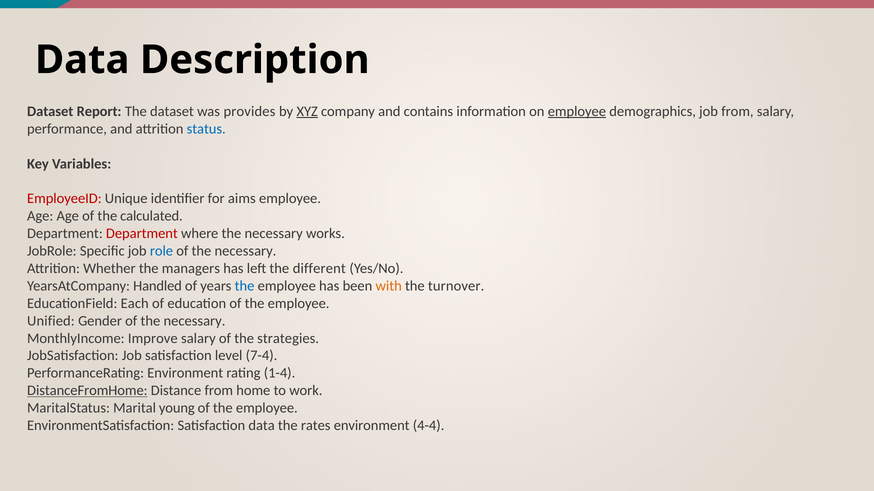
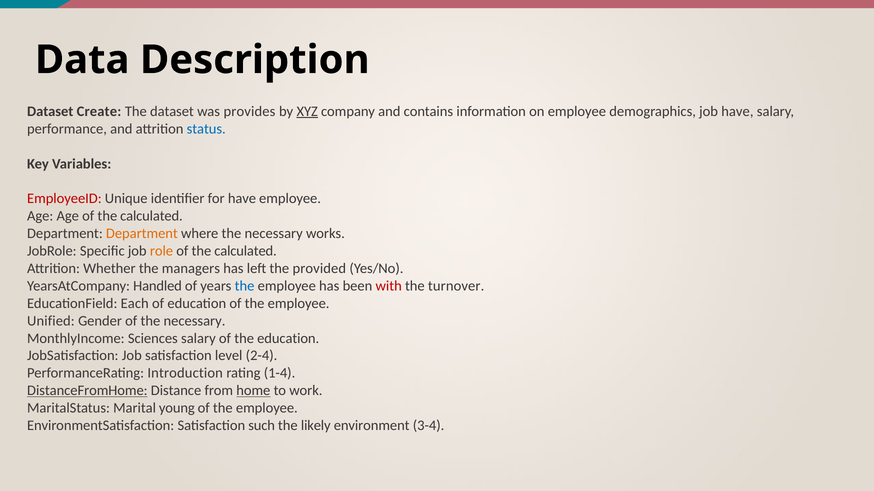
Report: Report -> Create
employee at (577, 112) underline: present -> none
job from: from -> have
for aims: aims -> have
Department at (142, 234) colour: red -> orange
role colour: blue -> orange
necessary at (245, 251): necessary -> calculated
different: different -> provided
with colour: orange -> red
Improve: Improve -> Sciences
the strategies: strategies -> education
7-4: 7-4 -> 2-4
PerformanceRating Environment: Environment -> Introduction
home underline: none -> present
Satisfaction data: data -> such
rates: rates -> likely
4-4: 4-4 -> 3-4
